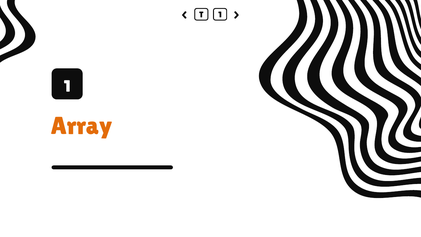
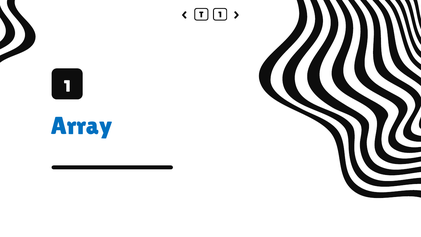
Array colour: orange -> blue
